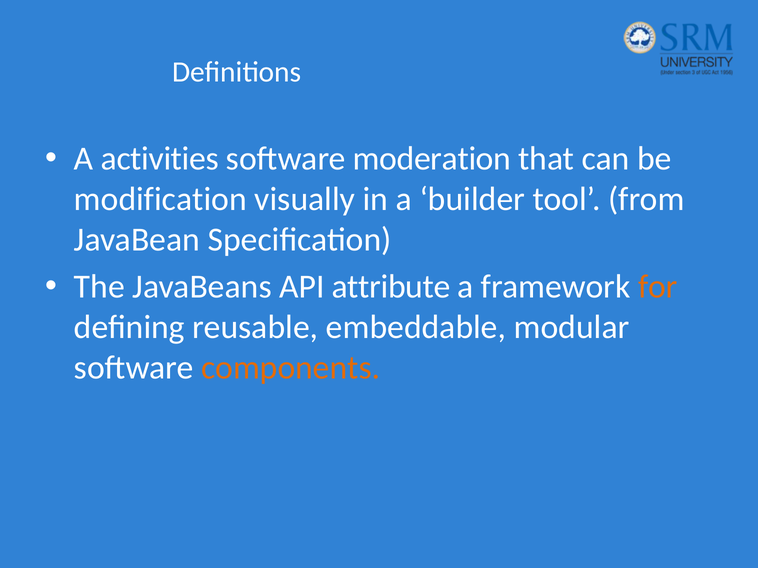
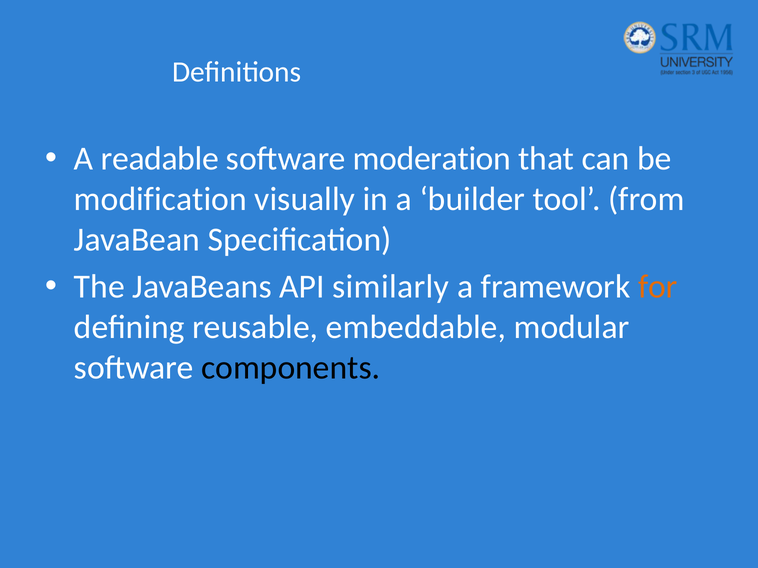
activities: activities -> readable
attribute: attribute -> similarly
components colour: orange -> black
